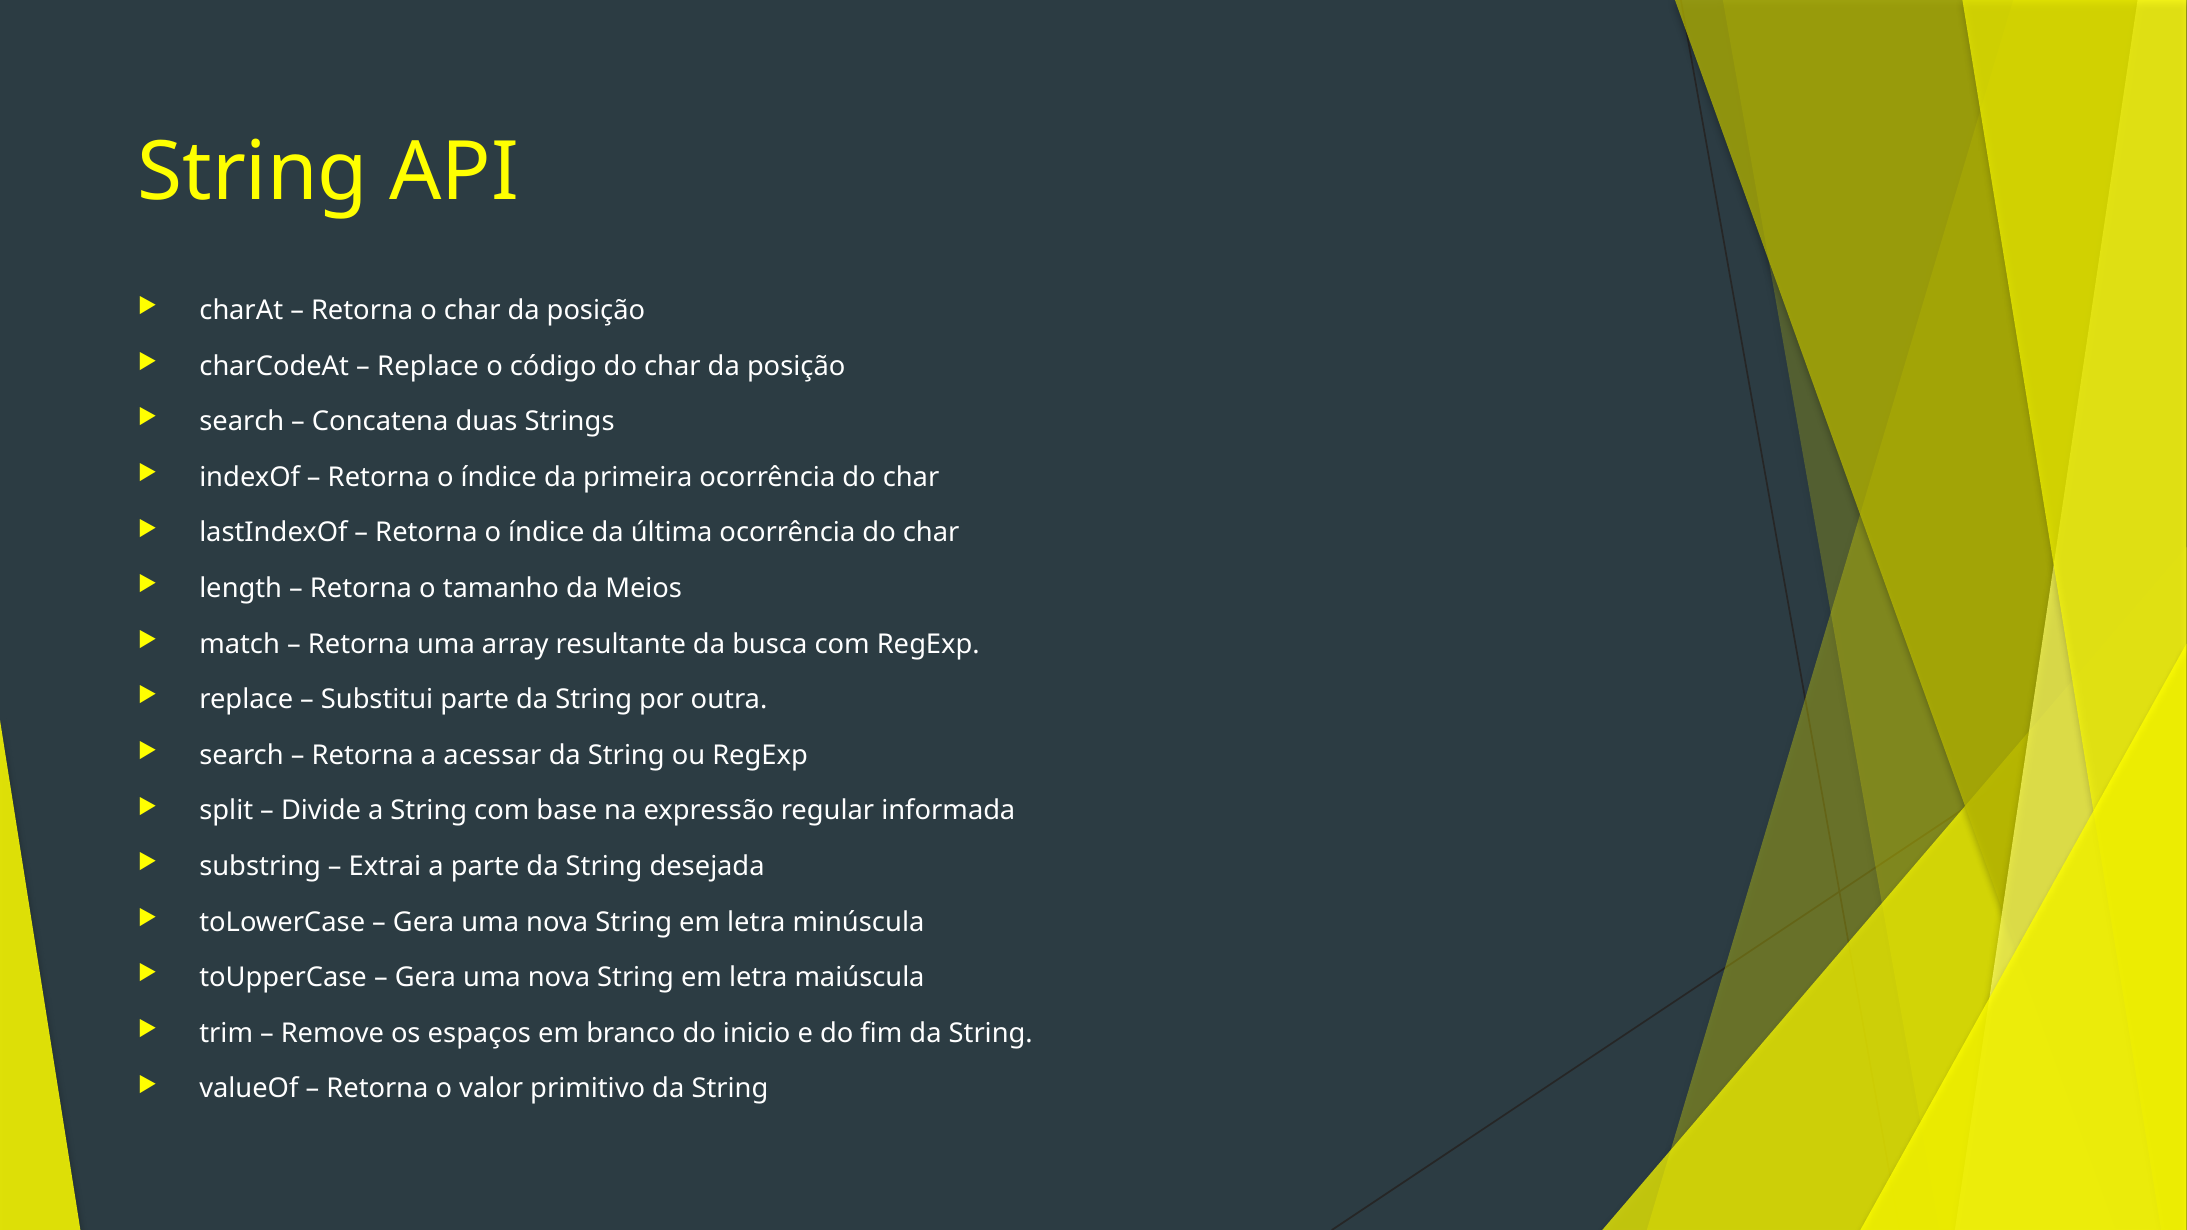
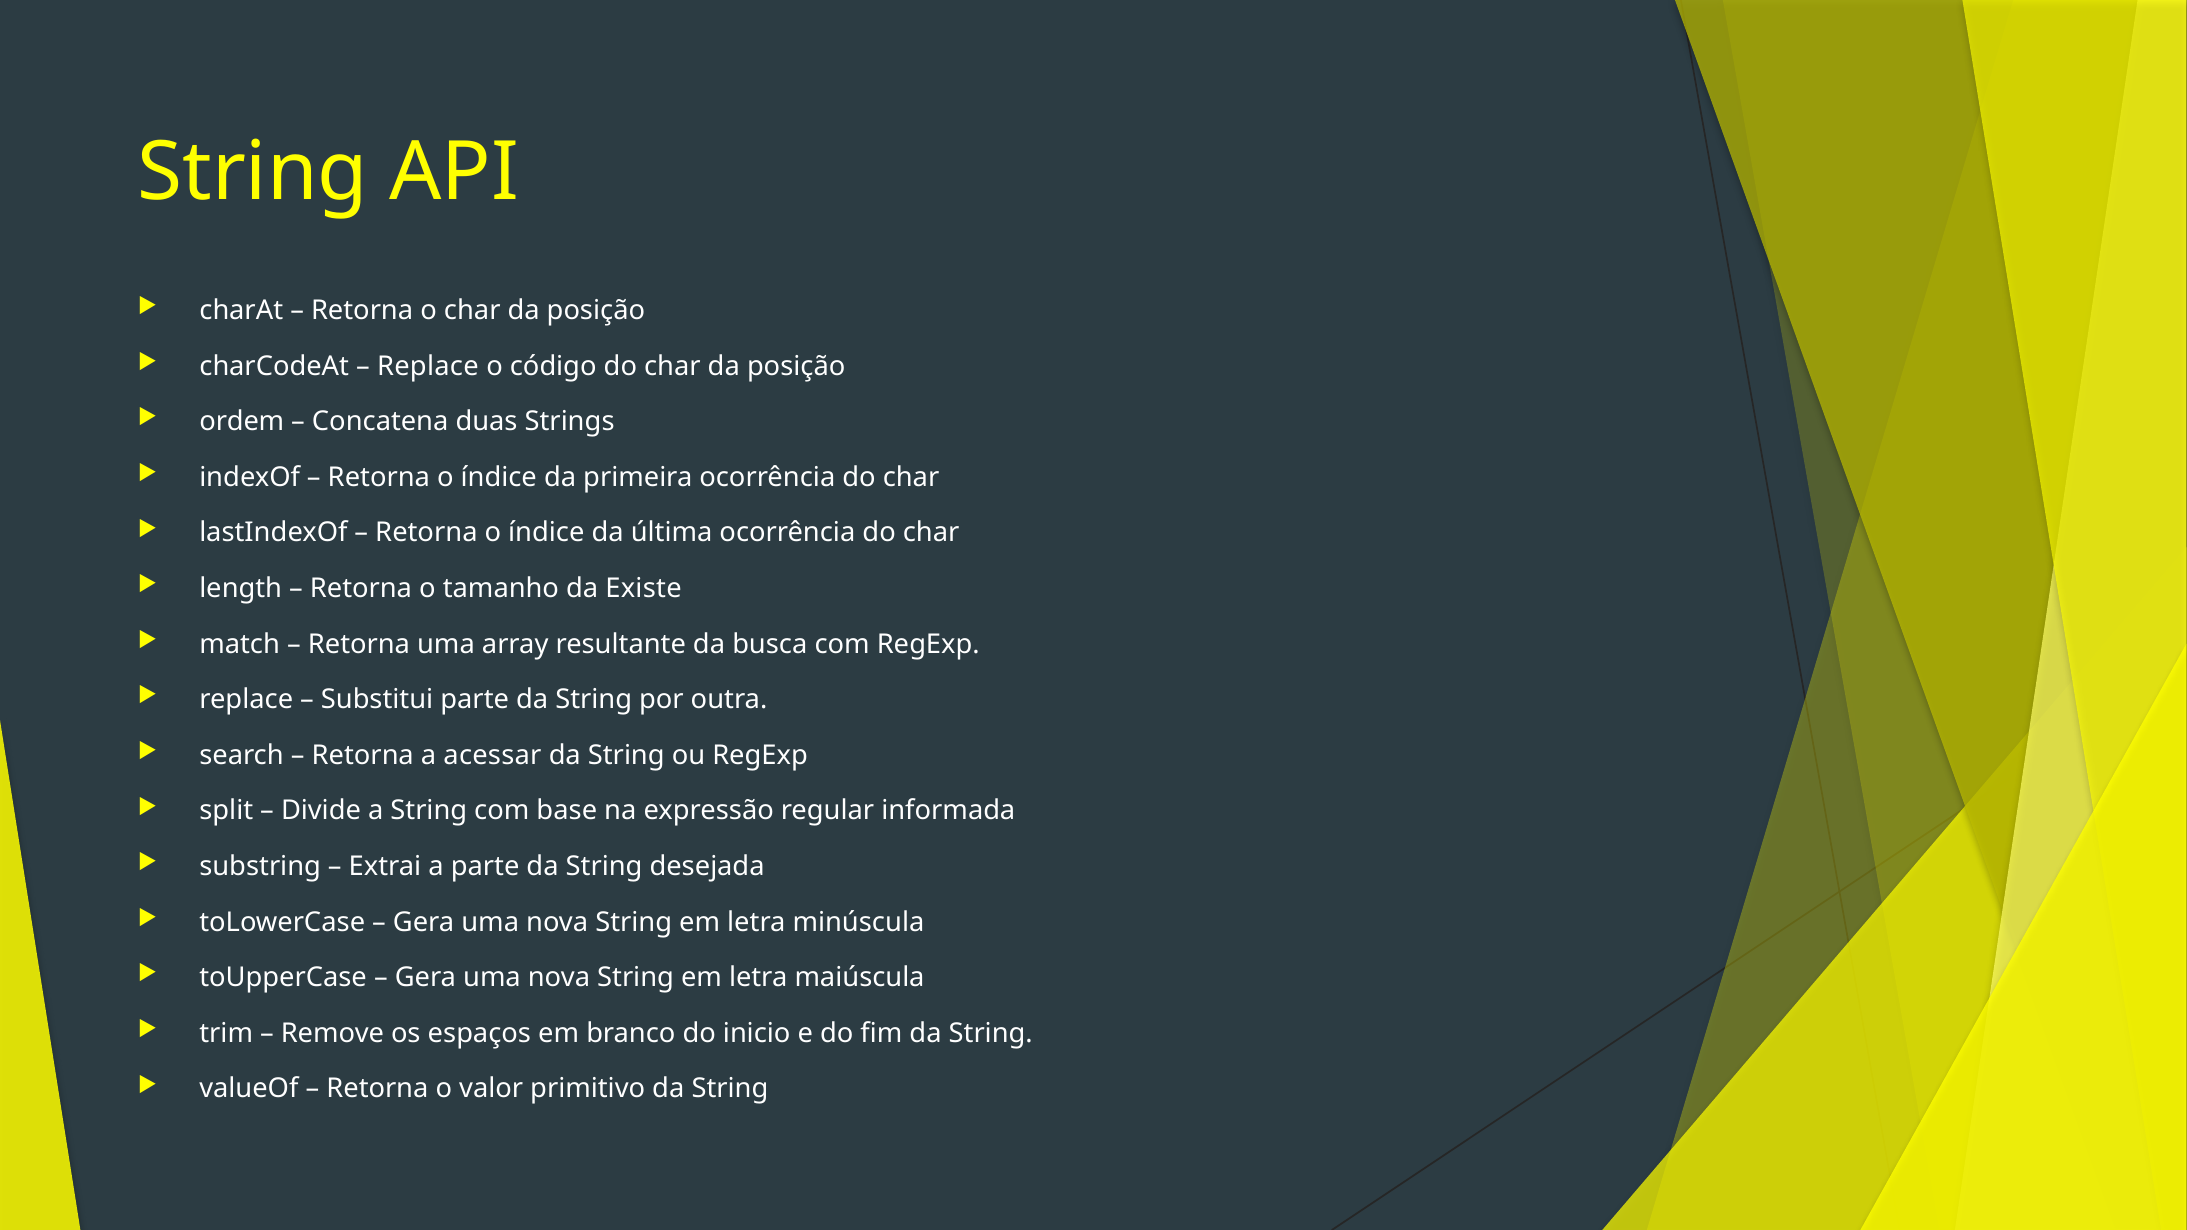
search at (242, 422): search -> ordem
Meios: Meios -> Existe
